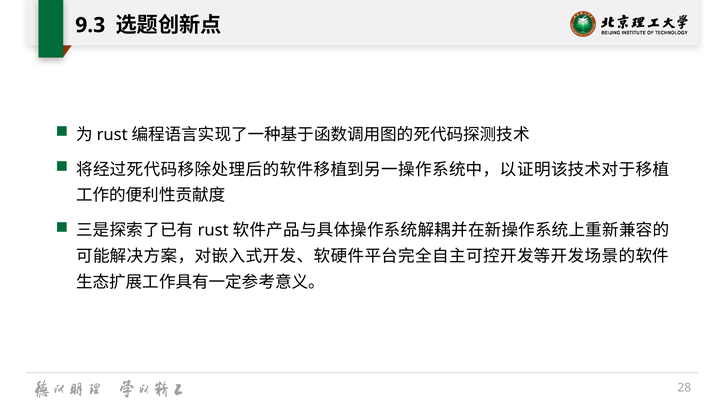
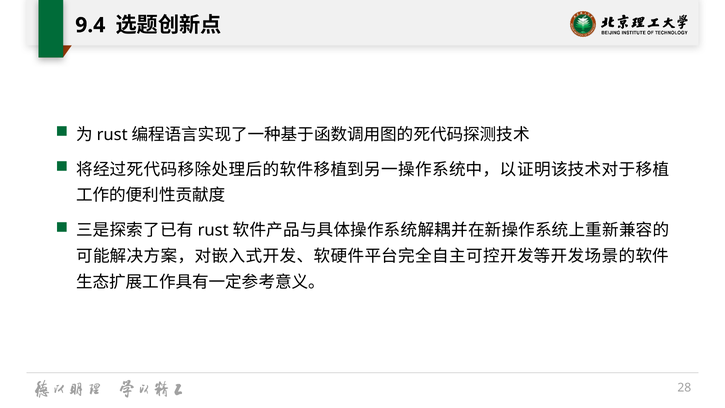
9.3: 9.3 -> 9.4
